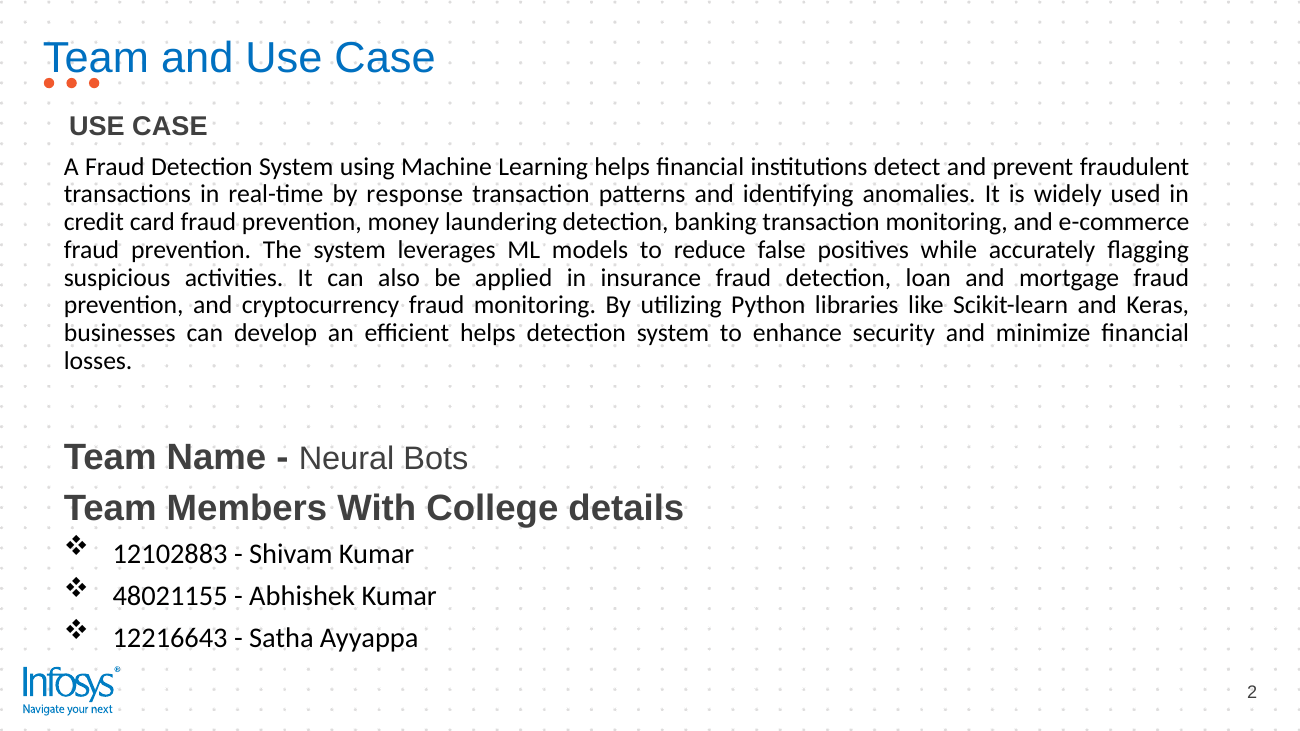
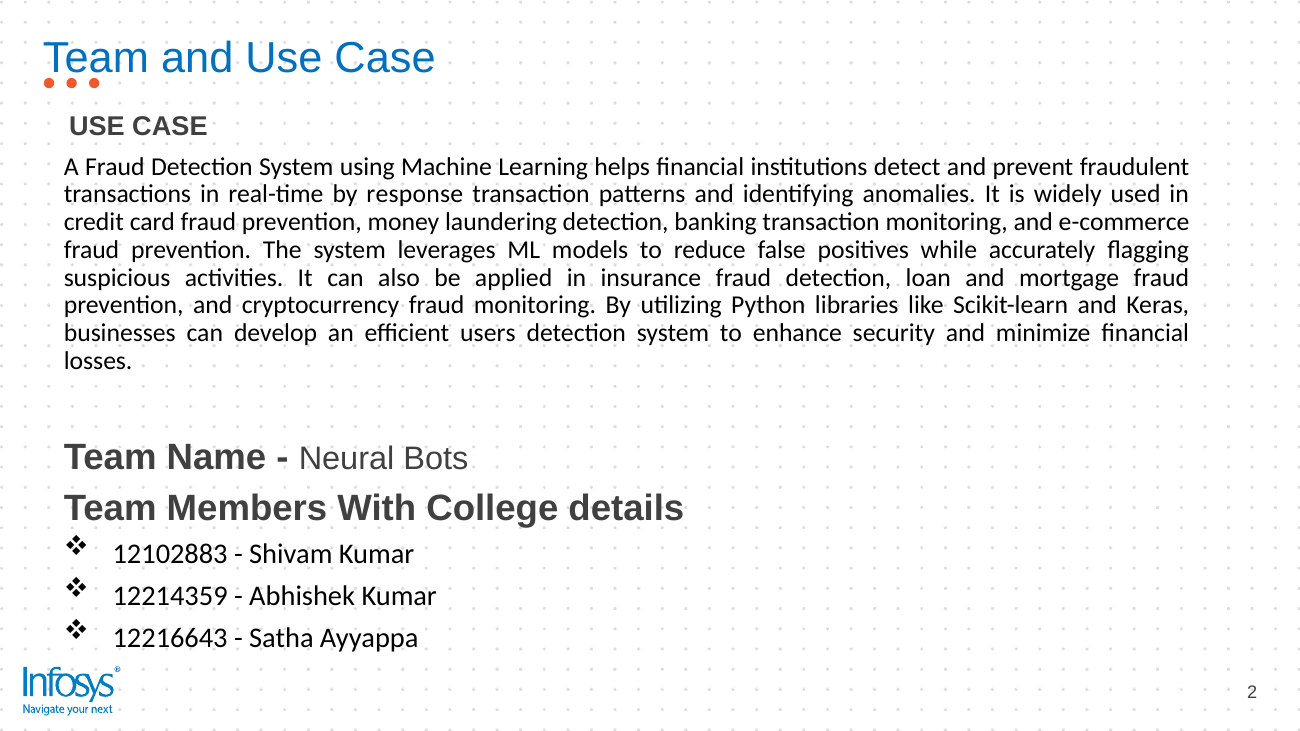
efficient helps: helps -> users
48021155: 48021155 -> 12214359
